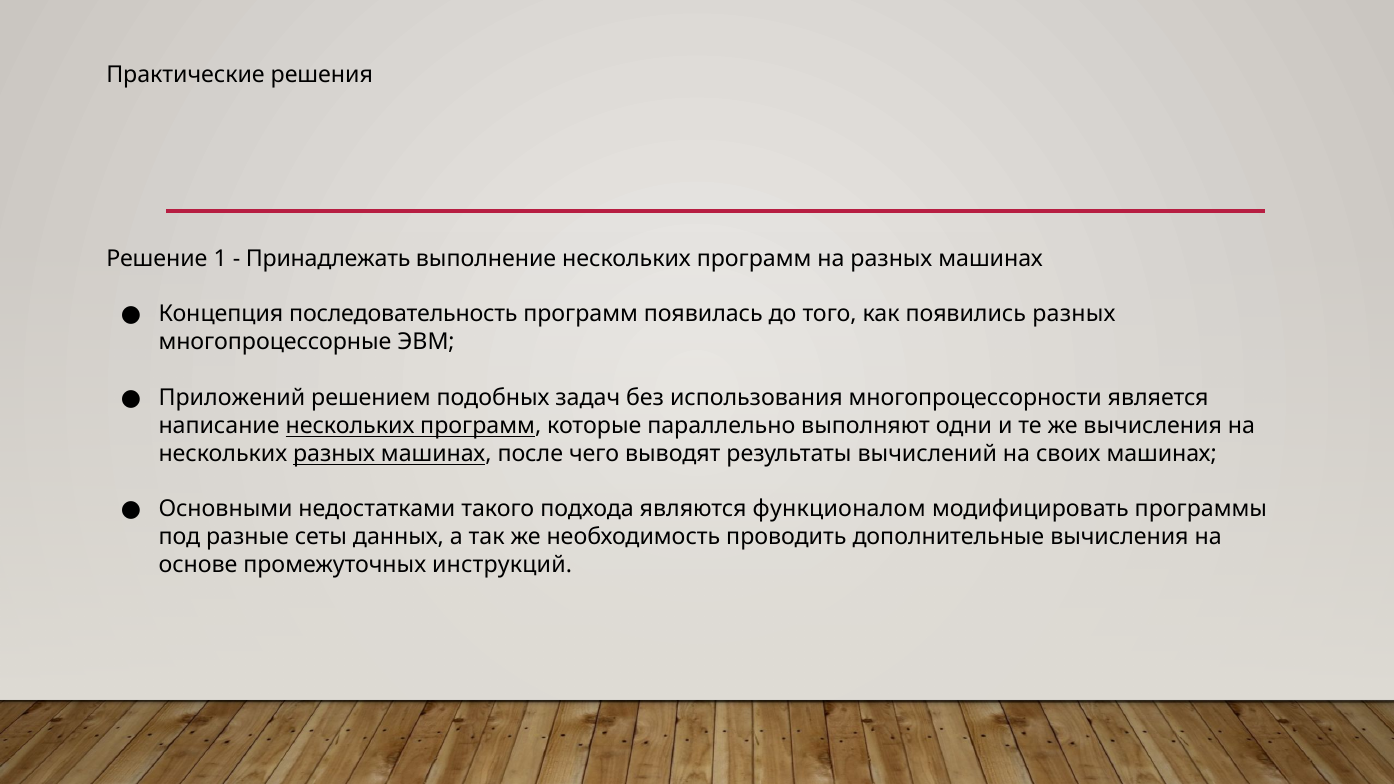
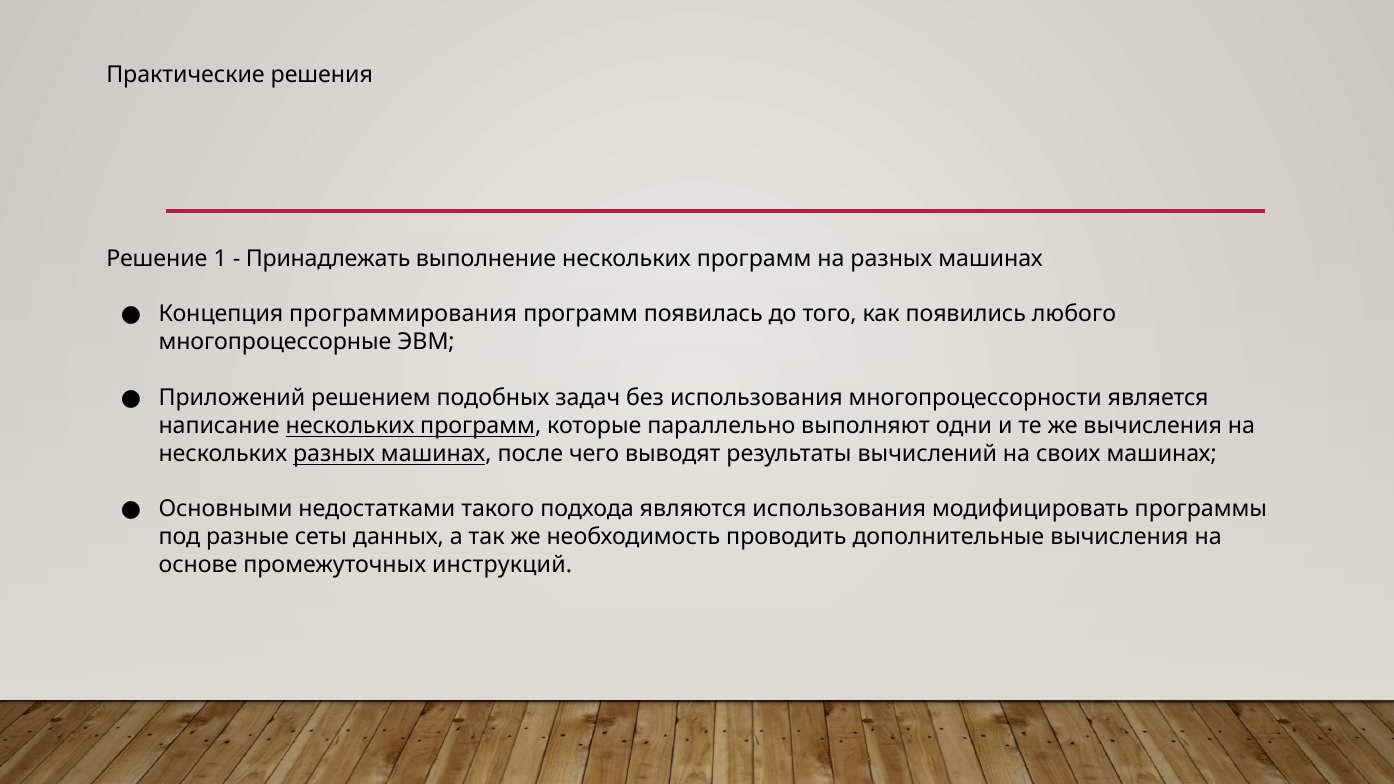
последовательность: последовательность -> программирования
появились разных: разных -> любого
являются функционалом: функционалом -> использования
